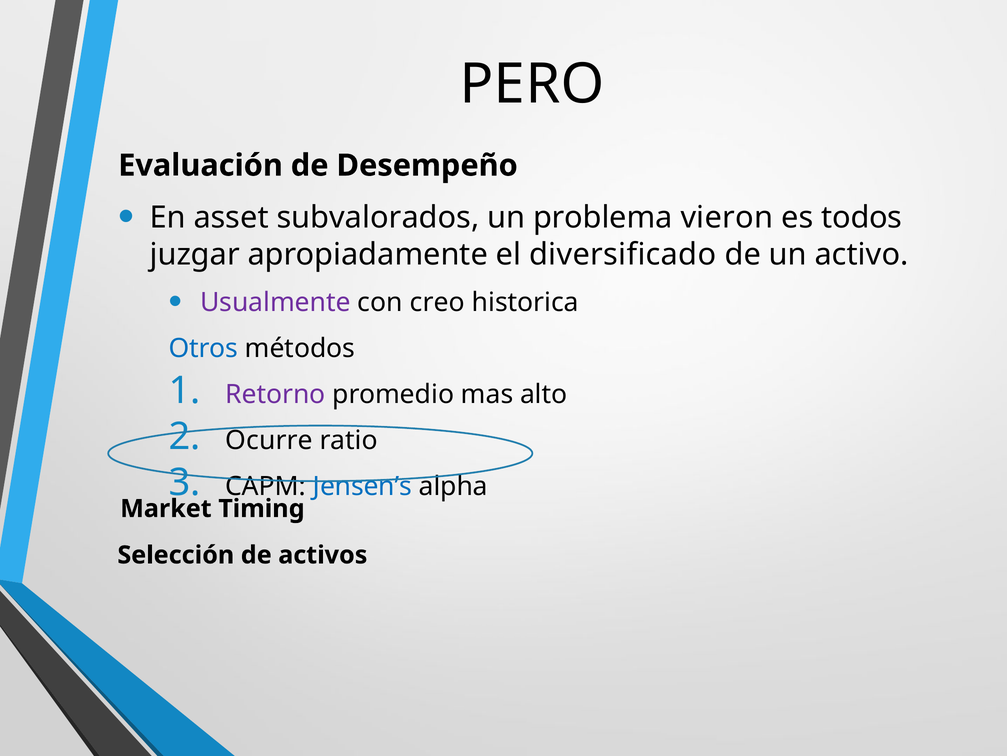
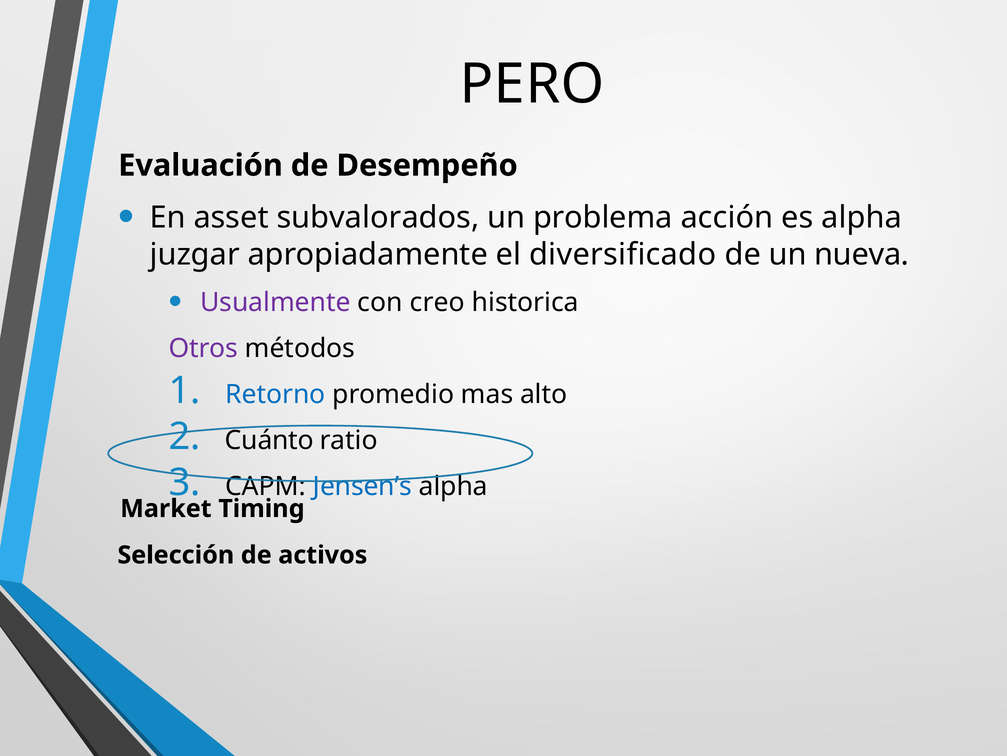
vieron: vieron -> acción
es todos: todos -> alpha
activo: activo -> nueva
Otros colour: blue -> purple
Retorno colour: purple -> blue
Ocurre: Ocurre -> Cuánto
